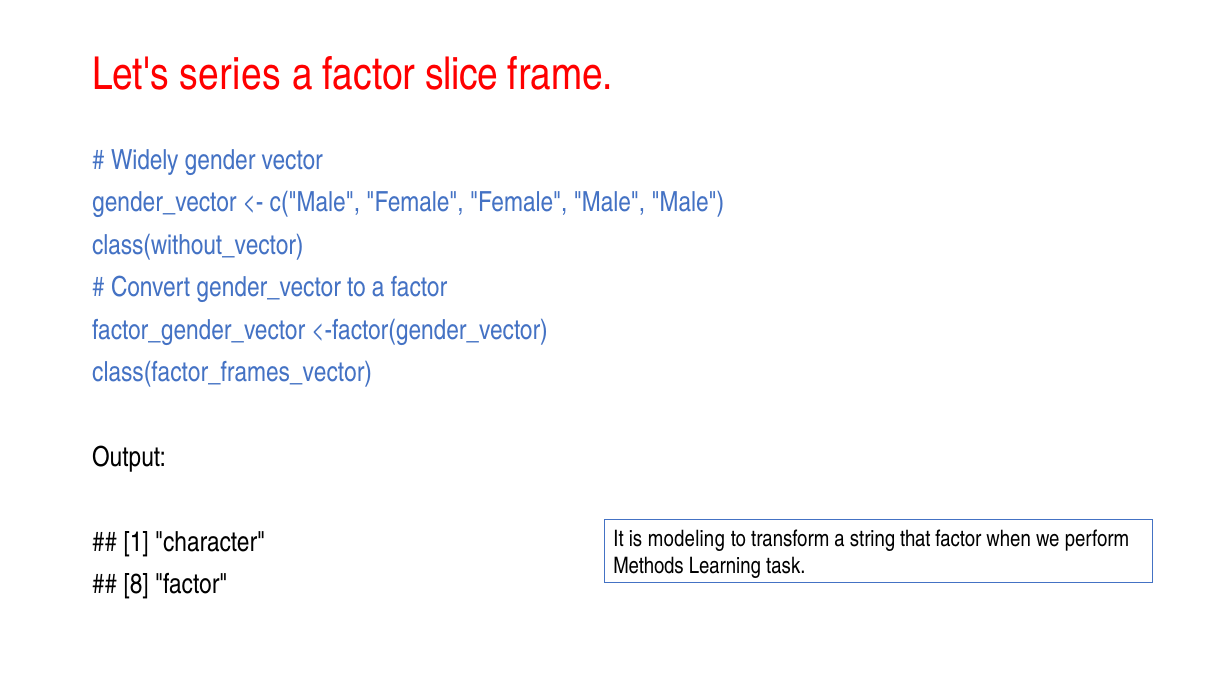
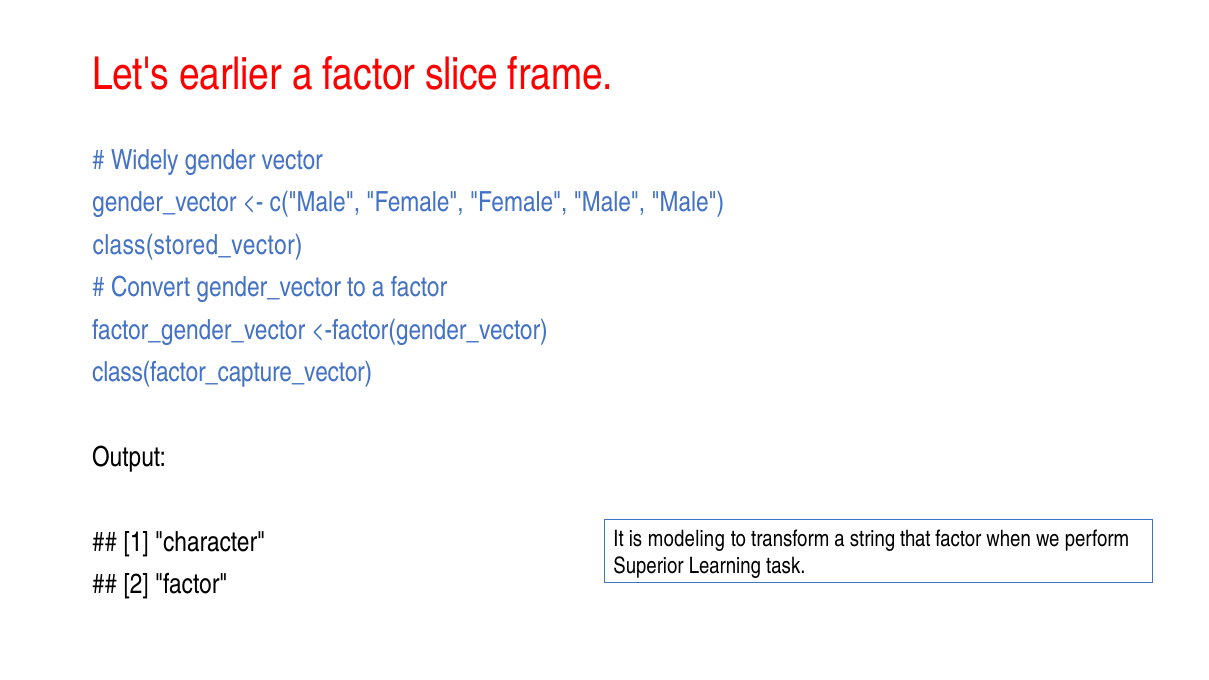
series: series -> earlier
class(without_vector: class(without_vector -> class(stored_vector
class(factor_frames_vector: class(factor_frames_vector -> class(factor_capture_vector
Methods: Methods -> Superior
8: 8 -> 2
